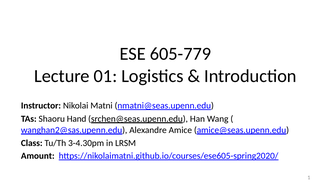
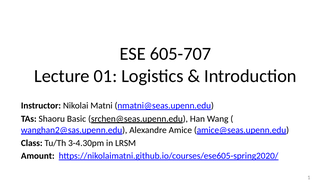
605-779: 605-779 -> 605-707
Hand: Hand -> Basic
